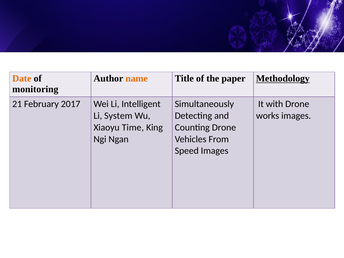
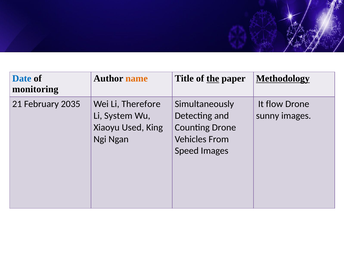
Date colour: orange -> blue
the underline: none -> present
2017: 2017 -> 2035
Intelligent: Intelligent -> Therefore
with: with -> flow
works: works -> sunny
Time: Time -> Used
